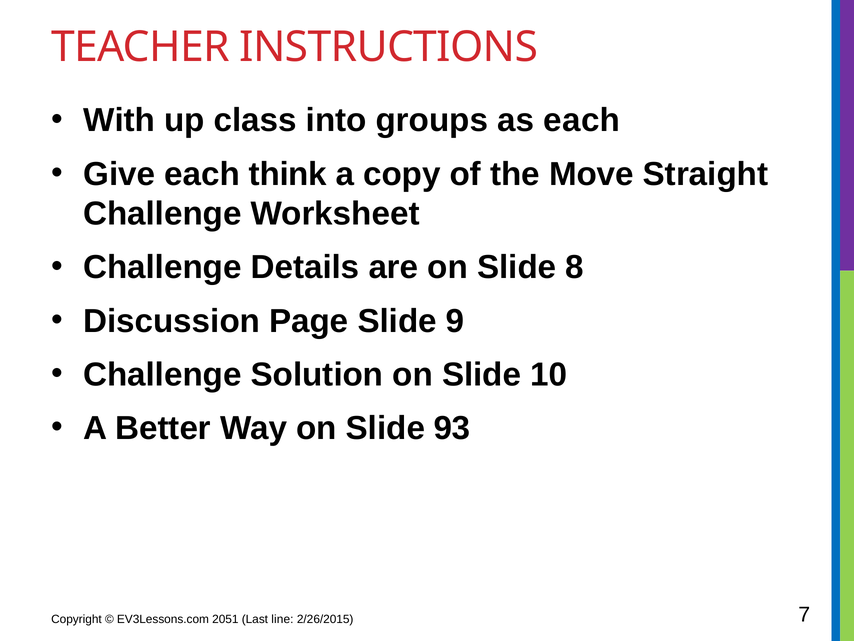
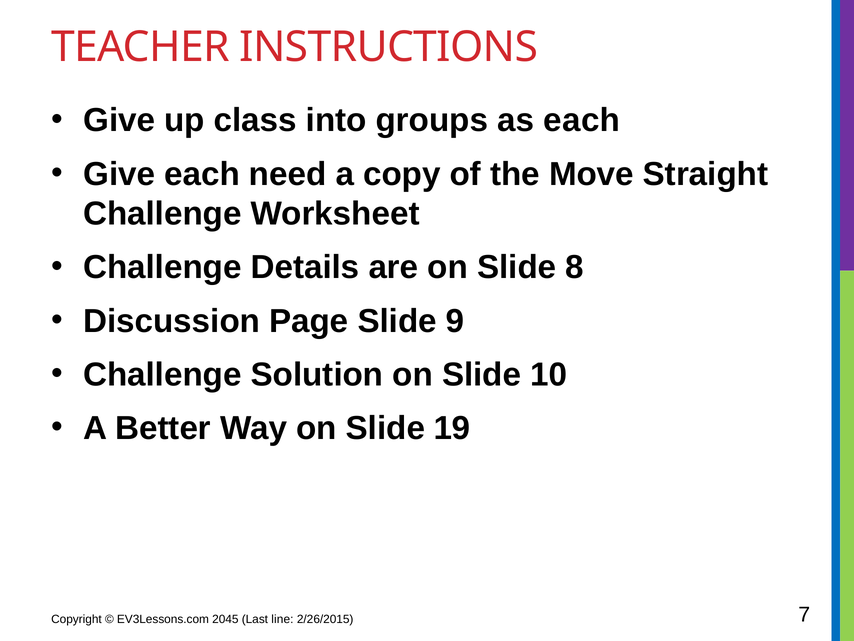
With at (119, 120): With -> Give
think: think -> need
93: 93 -> 19
2051: 2051 -> 2045
